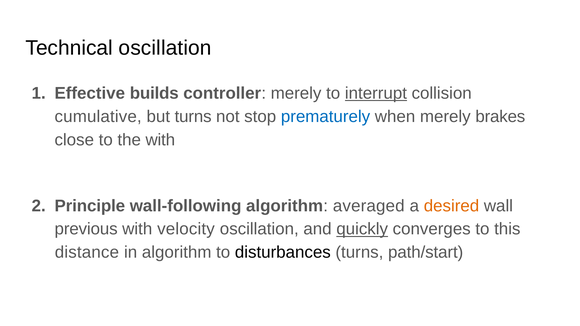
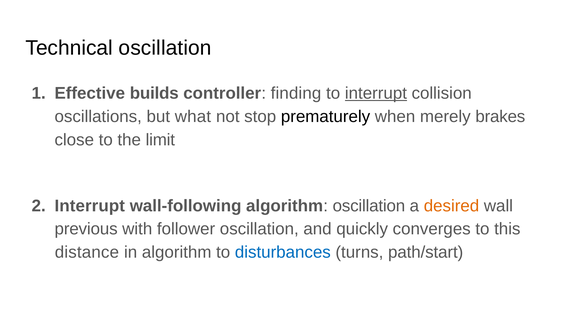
controller merely: merely -> finding
cumulative: cumulative -> oscillations
but turns: turns -> what
prematurely colour: blue -> black
the with: with -> limit
Principle at (90, 206): Principle -> Interrupt
algorithm averaged: averaged -> oscillation
velocity: velocity -> follower
quickly underline: present -> none
disturbances colour: black -> blue
